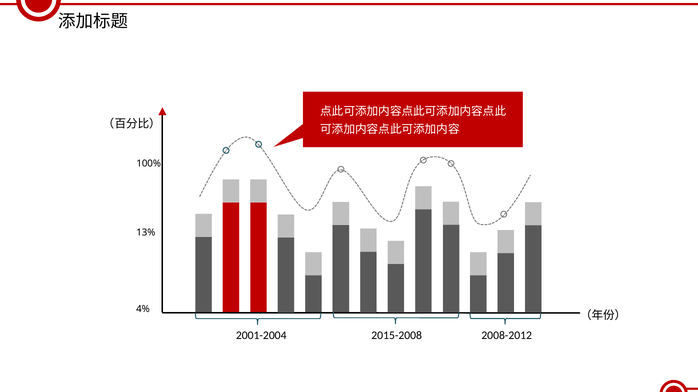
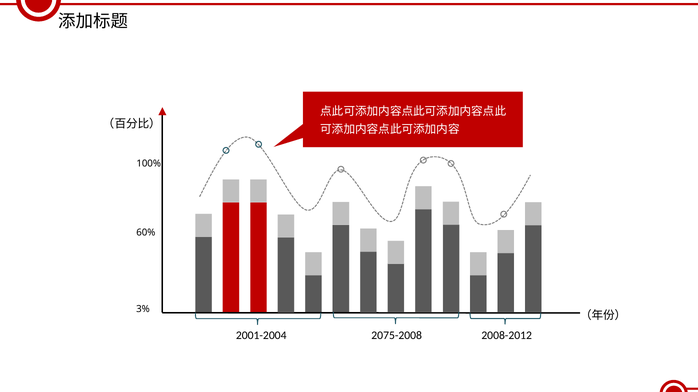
13%: 13% -> 60%
4%: 4% -> 3%
2015-2008: 2015-2008 -> 2075-2008
